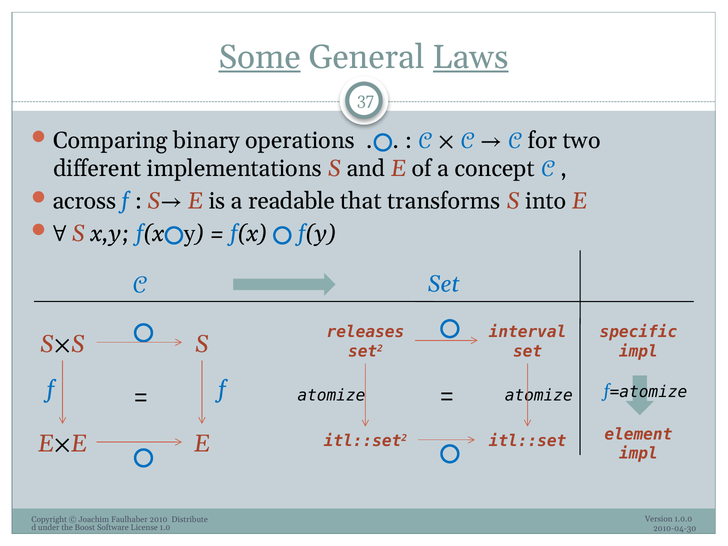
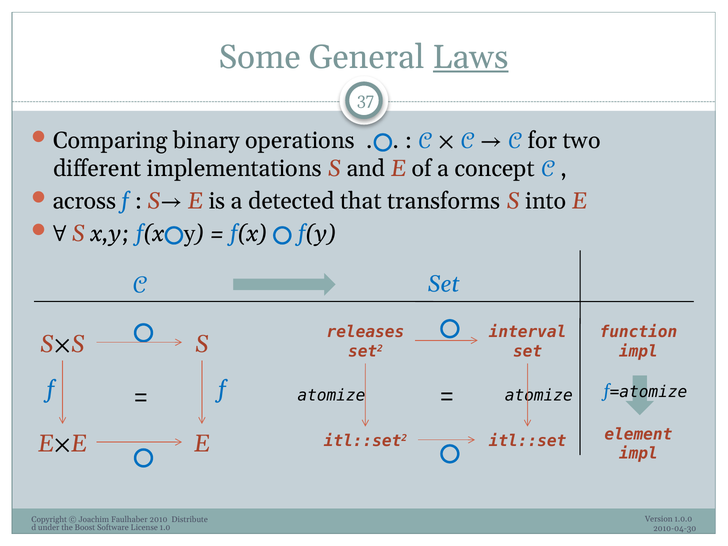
Some underline: present -> none
readable: readable -> detected
specific: specific -> function
